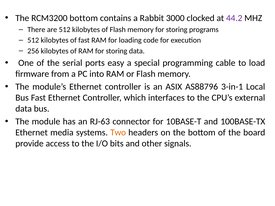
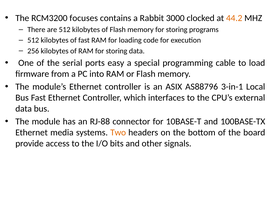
RCM3200 bottom: bottom -> focuses
44.2 colour: purple -> orange
RJ-63: RJ-63 -> RJ-88
